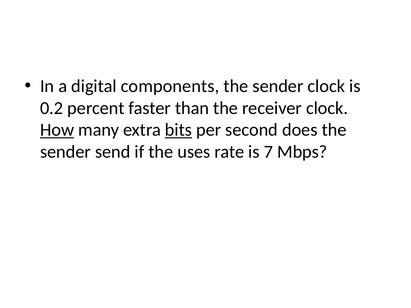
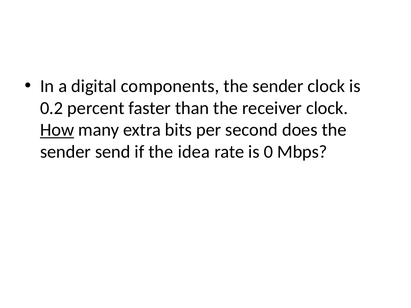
bits underline: present -> none
uses: uses -> idea
7: 7 -> 0
